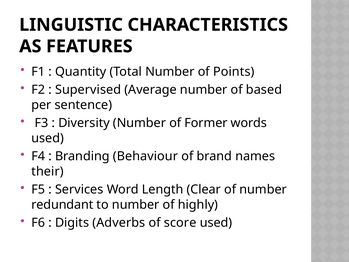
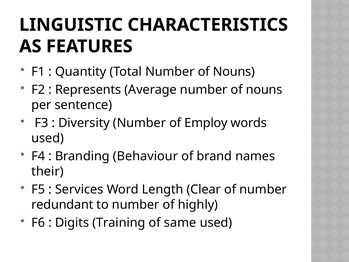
Total Number of Points: Points -> Nouns
Supervised: Supervised -> Represents
Average number of based: based -> nouns
Former: Former -> Employ
Adverbs: Adverbs -> Training
score: score -> same
